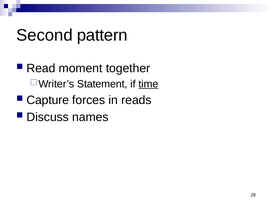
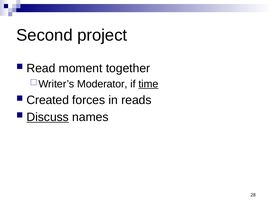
pattern: pattern -> project
Statement: Statement -> Moderator
Capture: Capture -> Created
Discuss underline: none -> present
